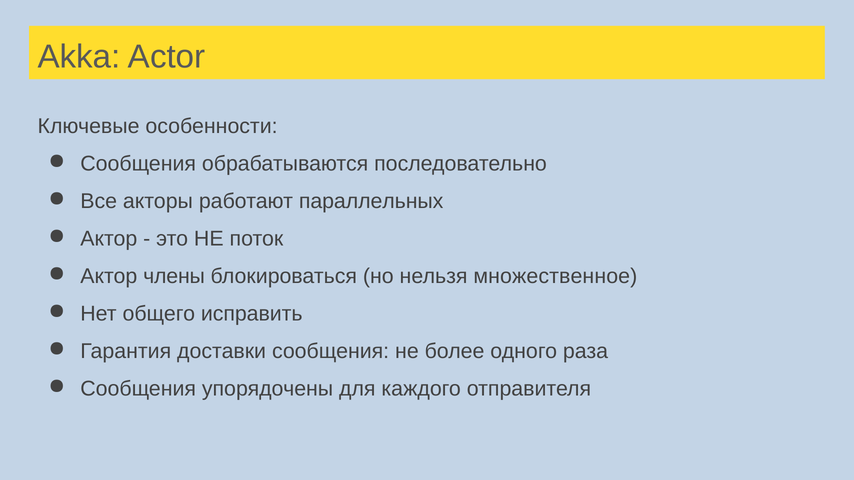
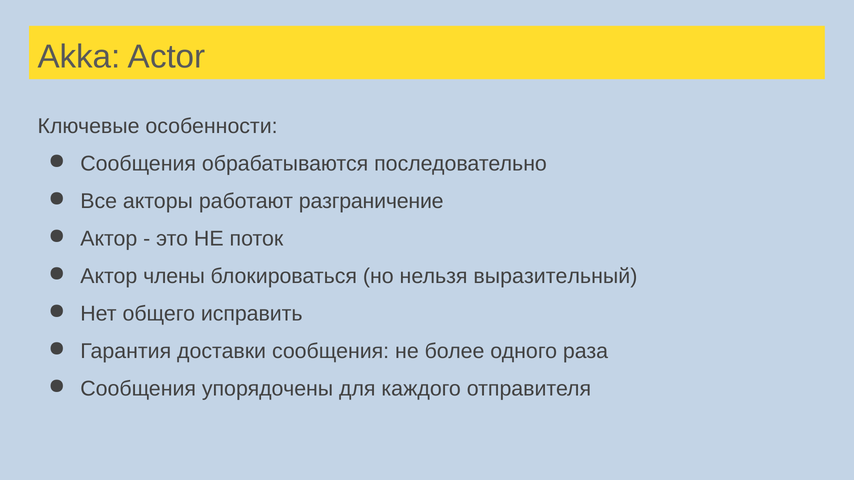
параллельных: параллельных -> разграничение
множественное: множественное -> выразительный
